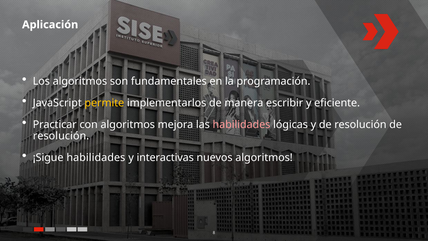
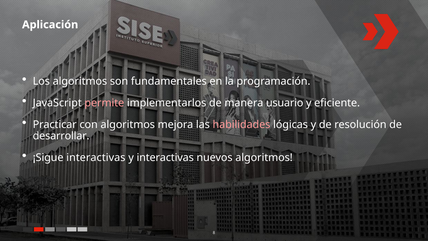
permite colour: yellow -> pink
escribir: escribir -> usuario
resolución at (61, 136): resolución -> desarrollar
¡Sigue habilidades: habilidades -> interactivas
